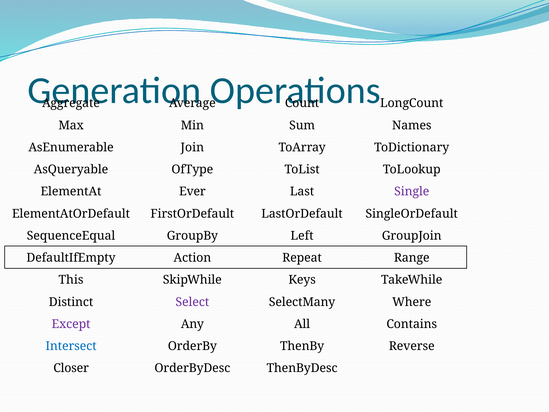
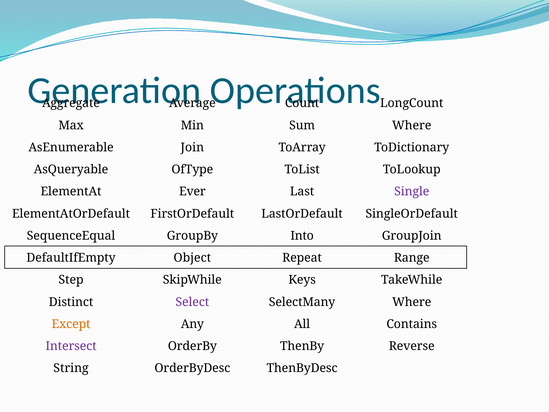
Sum Names: Names -> Where
Left: Left -> Into
Action: Action -> Object
This: This -> Step
Except colour: purple -> orange
Intersect colour: blue -> purple
Closer: Closer -> String
